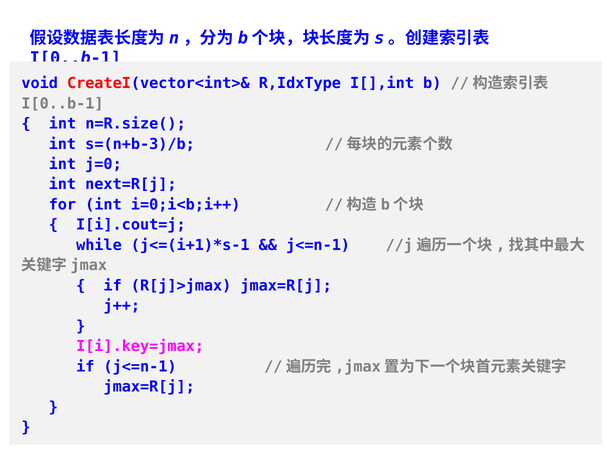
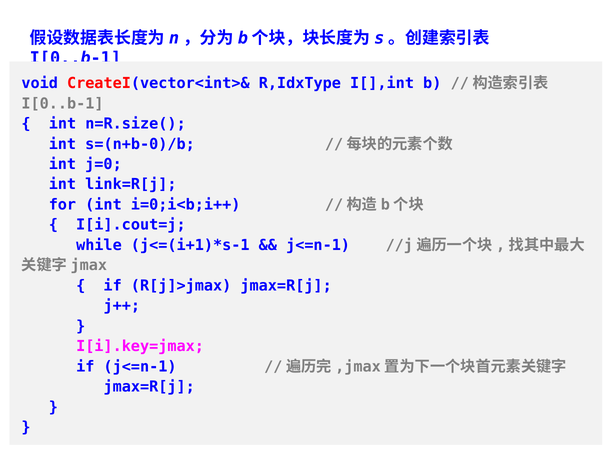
s=(n+b-3)/b: s=(n+b-3)/b -> s=(n+b-0)/b
next=R[j: next=R[j -> link=R[j
